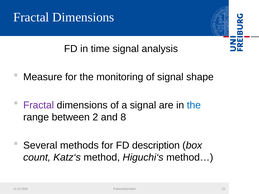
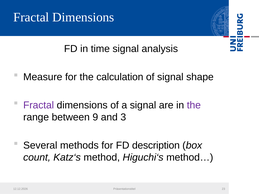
monitoring: monitoring -> calculation
the at (194, 105) colour: blue -> purple
2: 2 -> 9
8: 8 -> 3
